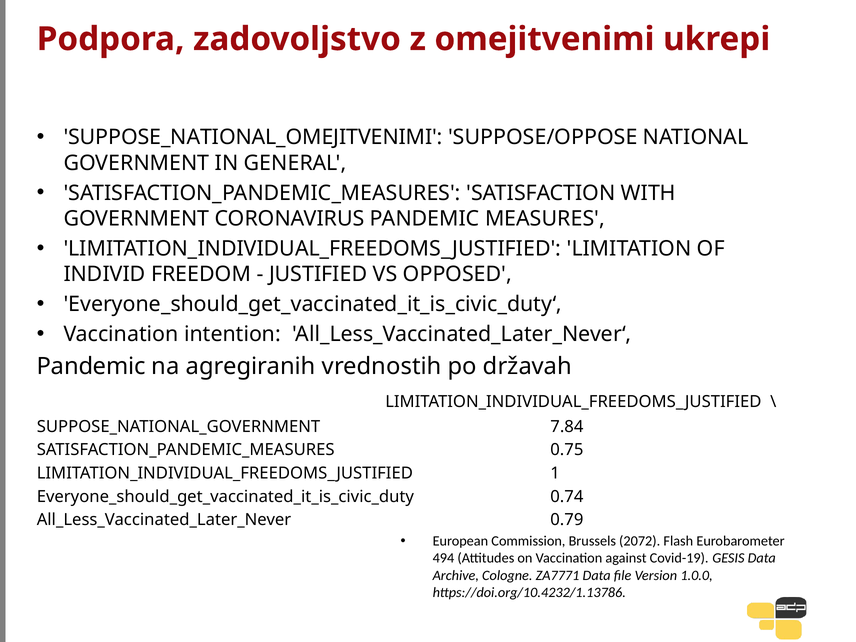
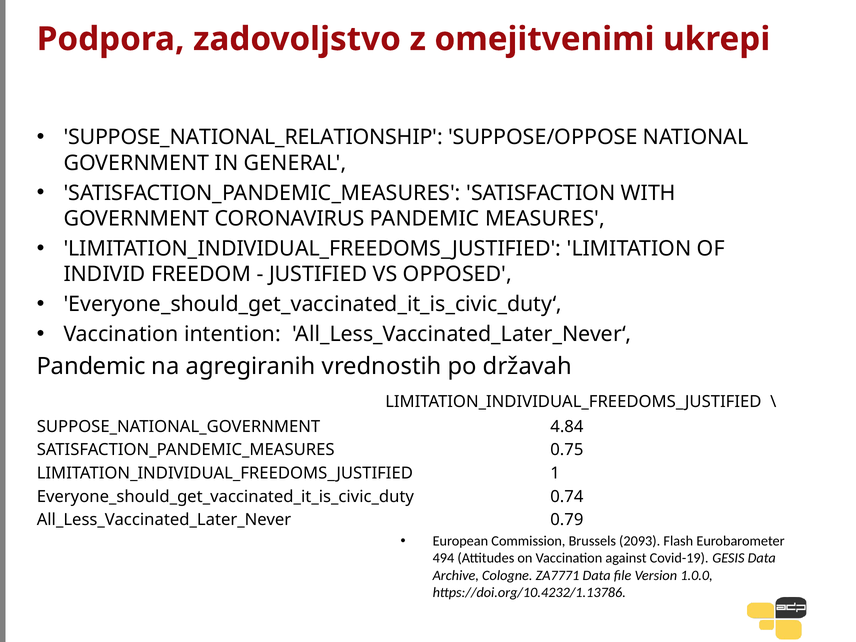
SUPPOSE_NATIONAL_OMEJITVENIMI: SUPPOSE_NATIONAL_OMEJITVENIMI -> SUPPOSE_NATIONAL_RELATIONSHIP
7.84: 7.84 -> 4.84
2072: 2072 -> 2093
